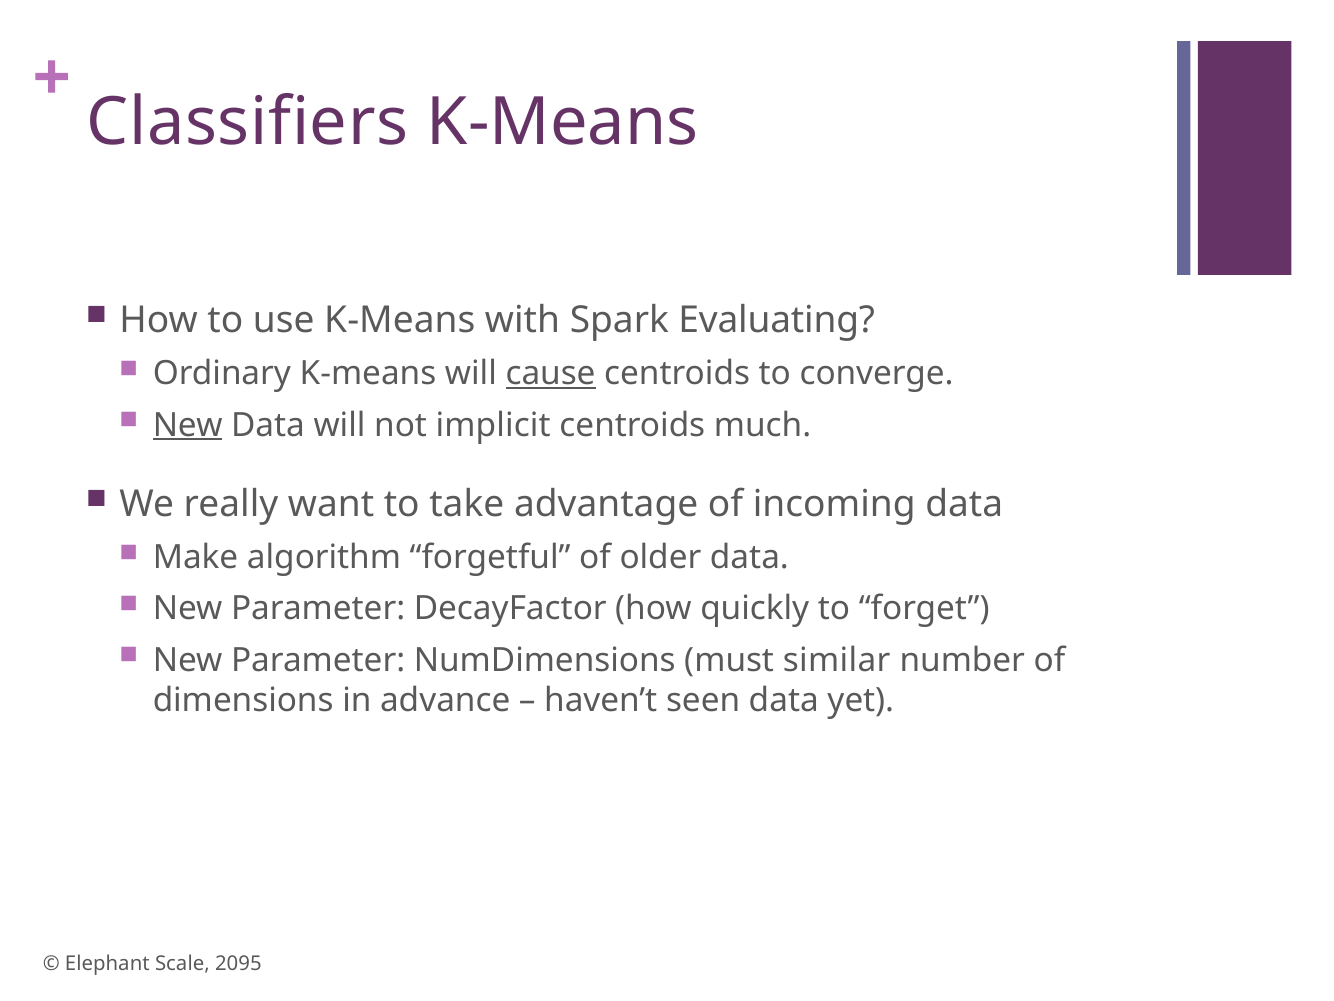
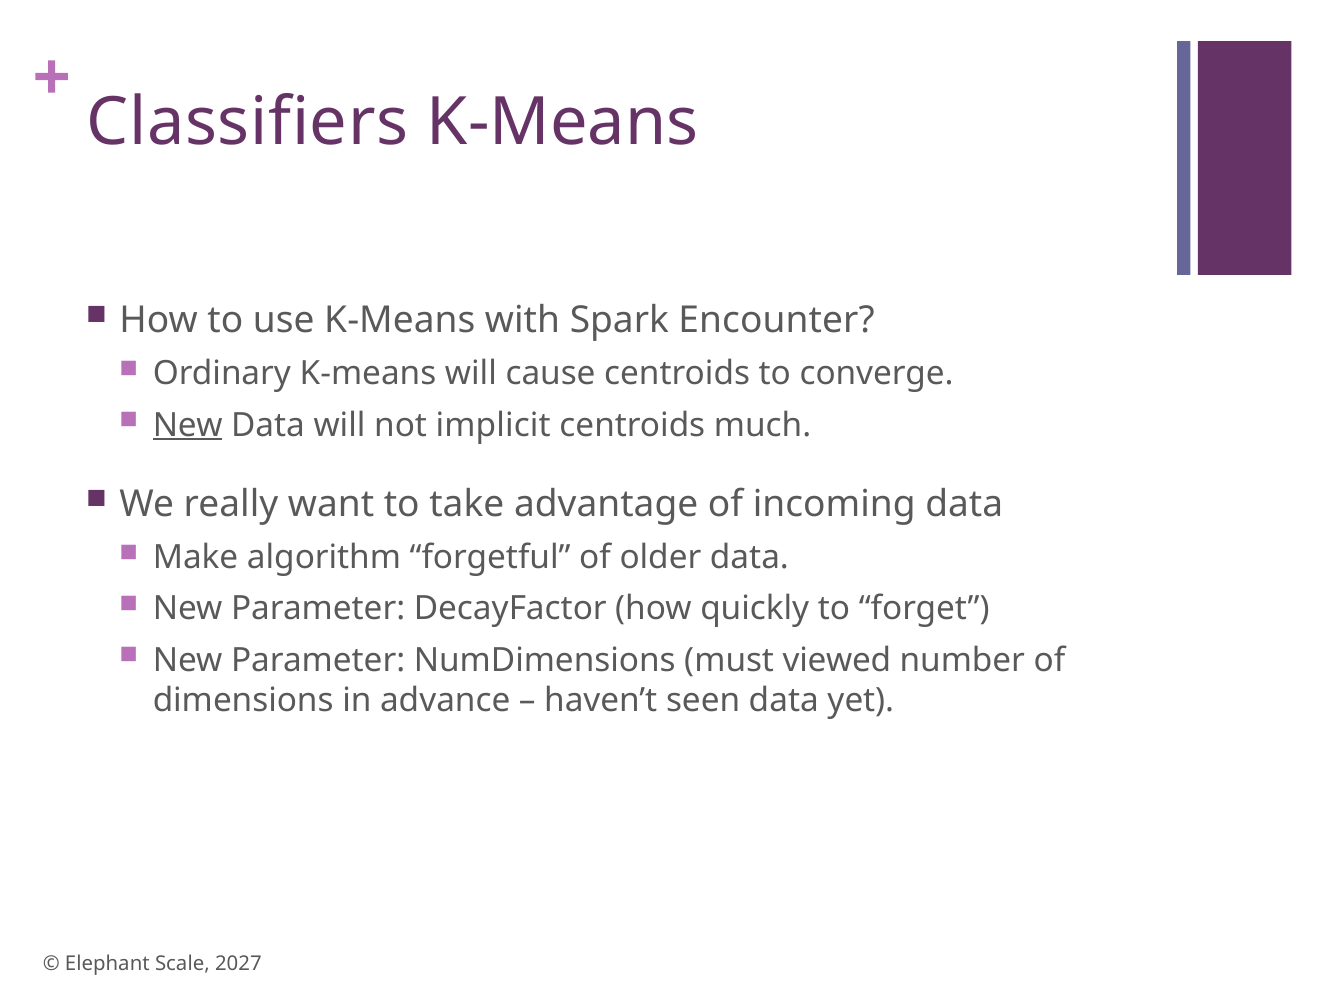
Evaluating: Evaluating -> Encounter
cause underline: present -> none
similar: similar -> viewed
2095: 2095 -> 2027
